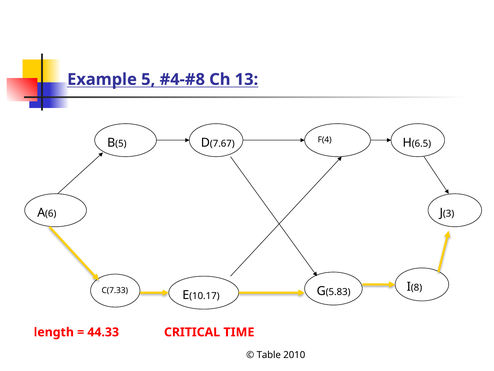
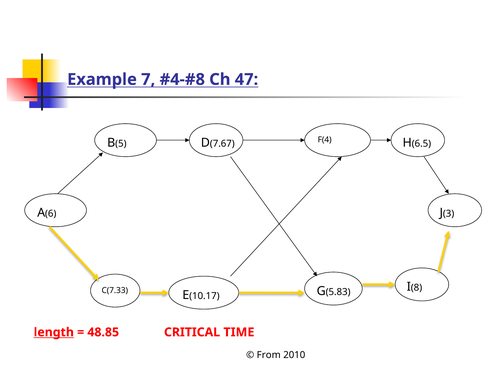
Example 5: 5 -> 7
13: 13 -> 47
length underline: none -> present
44.33: 44.33 -> 48.85
Table: Table -> From
